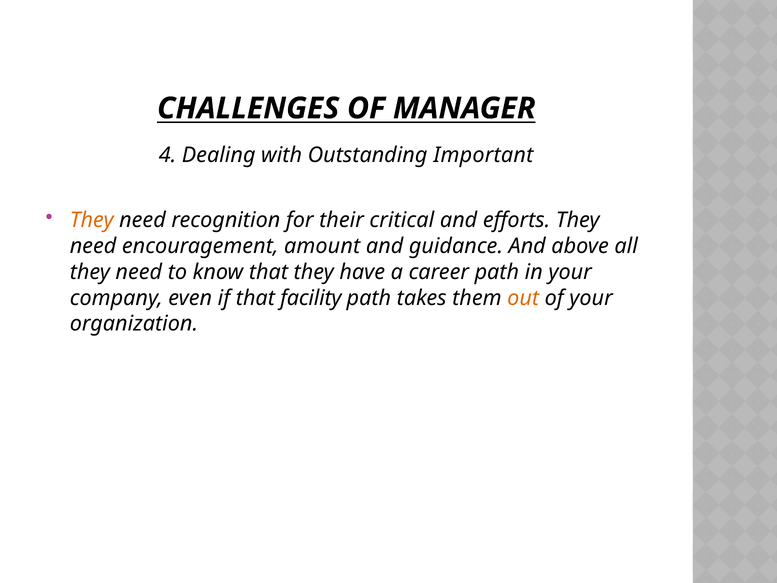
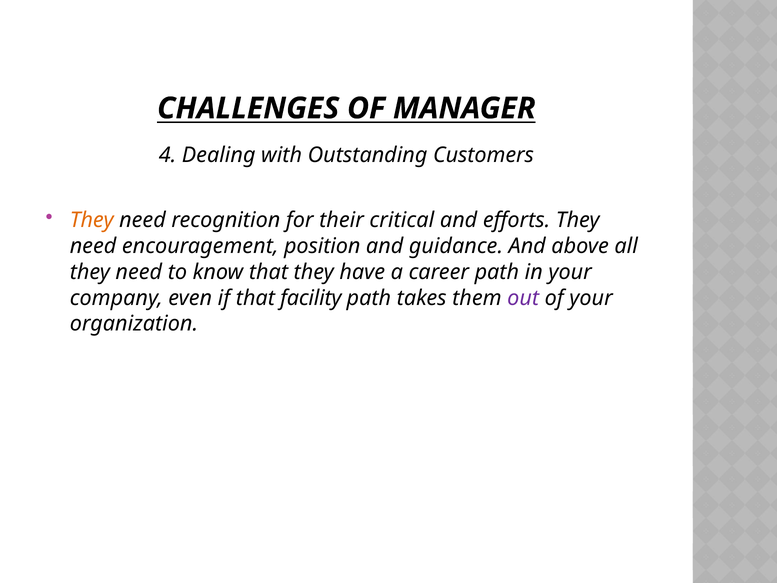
Important: Important -> Customers
amount: amount -> position
out colour: orange -> purple
